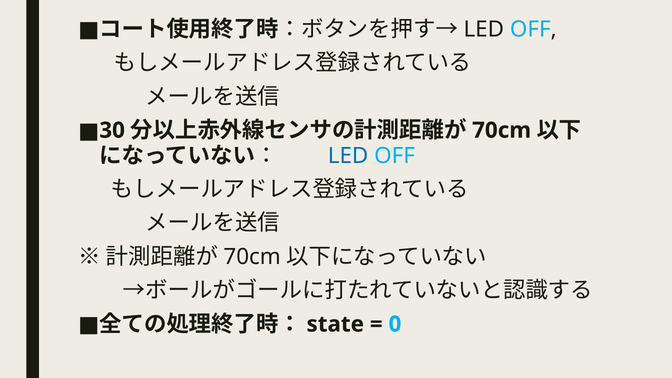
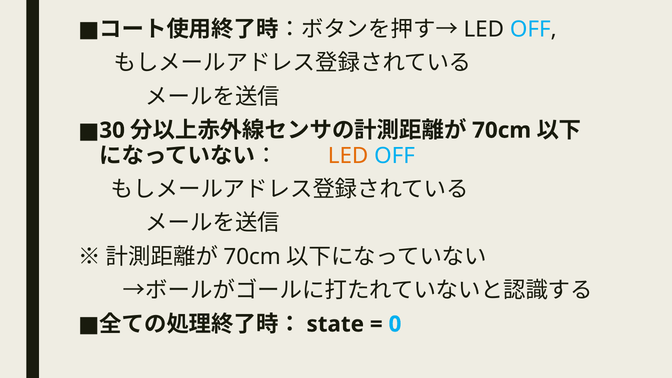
LED at (348, 156) colour: blue -> orange
